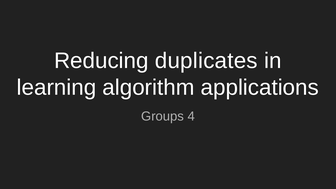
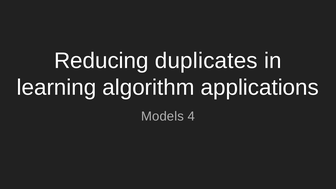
Groups: Groups -> Models
